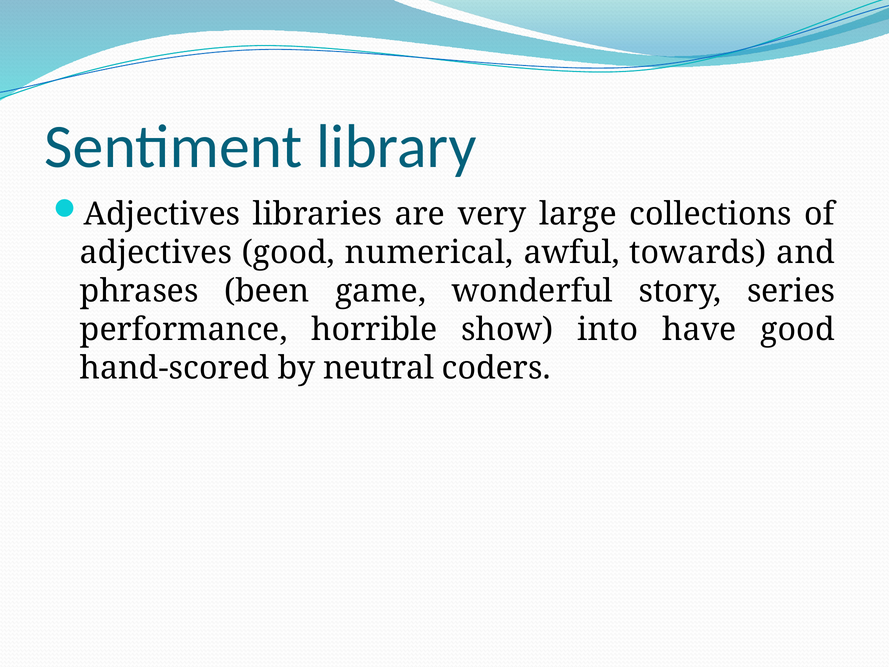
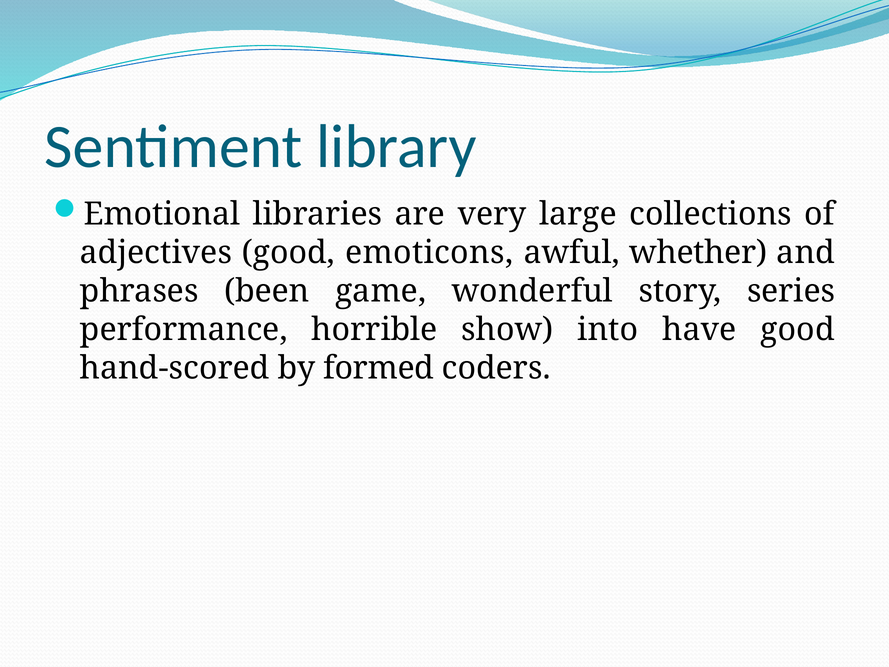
Adjectives at (162, 214): Adjectives -> Emotional
numerical: numerical -> emoticons
towards: towards -> whether
neutral: neutral -> formed
